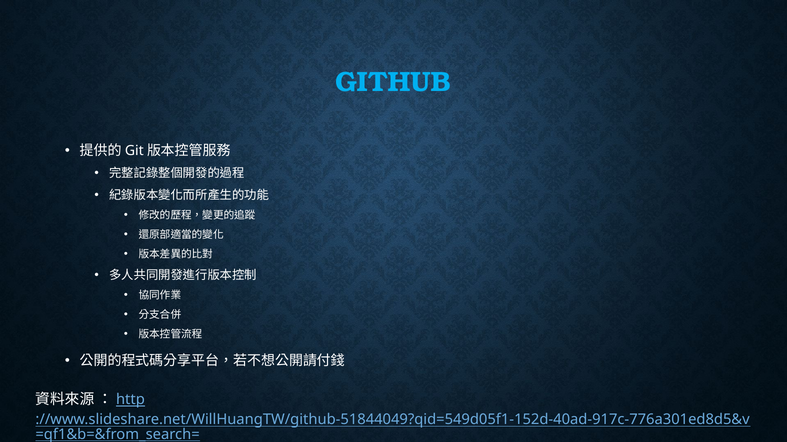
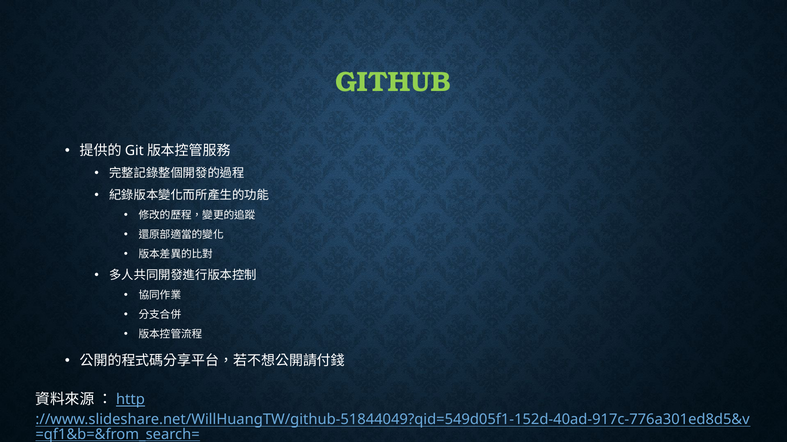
GITHUB colour: light blue -> light green
